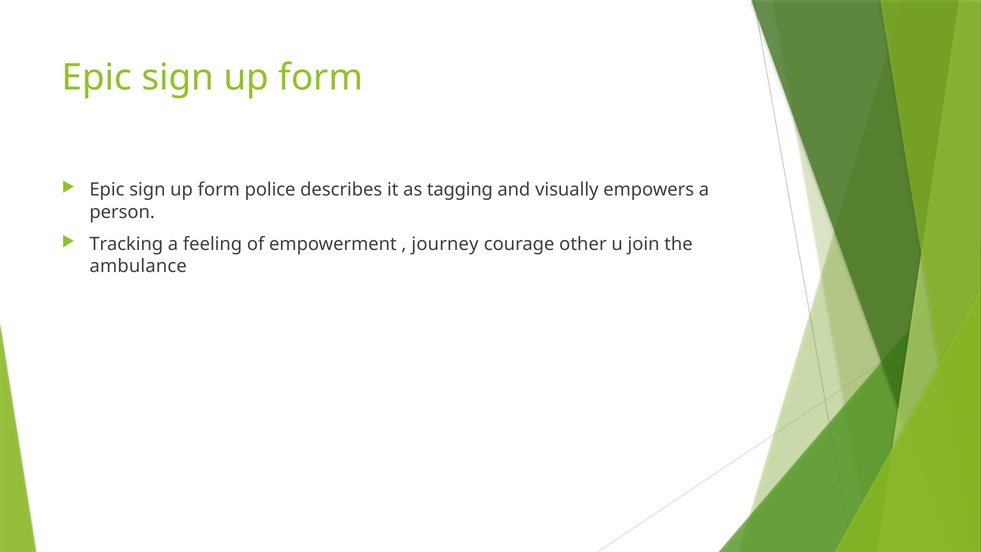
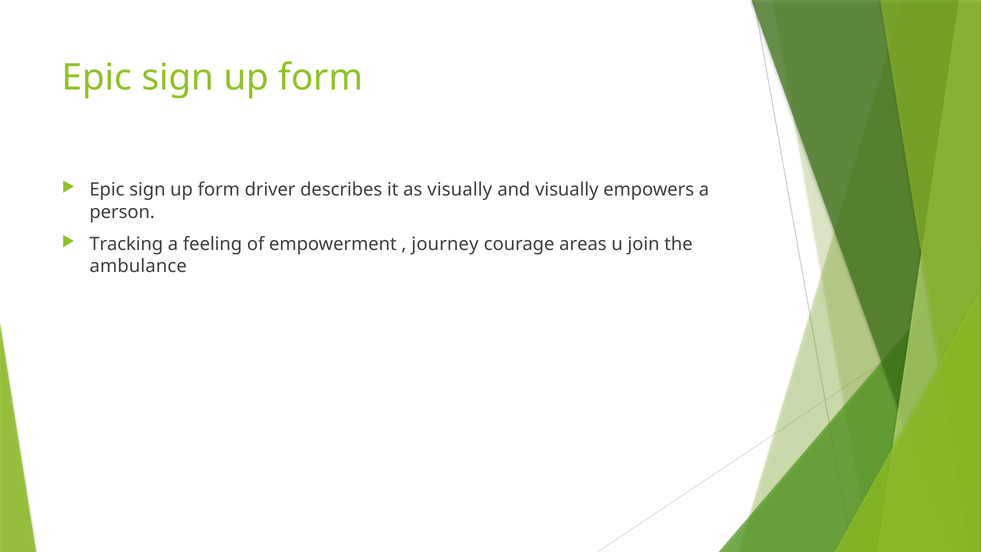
police: police -> driver
as tagging: tagging -> visually
other: other -> areas
